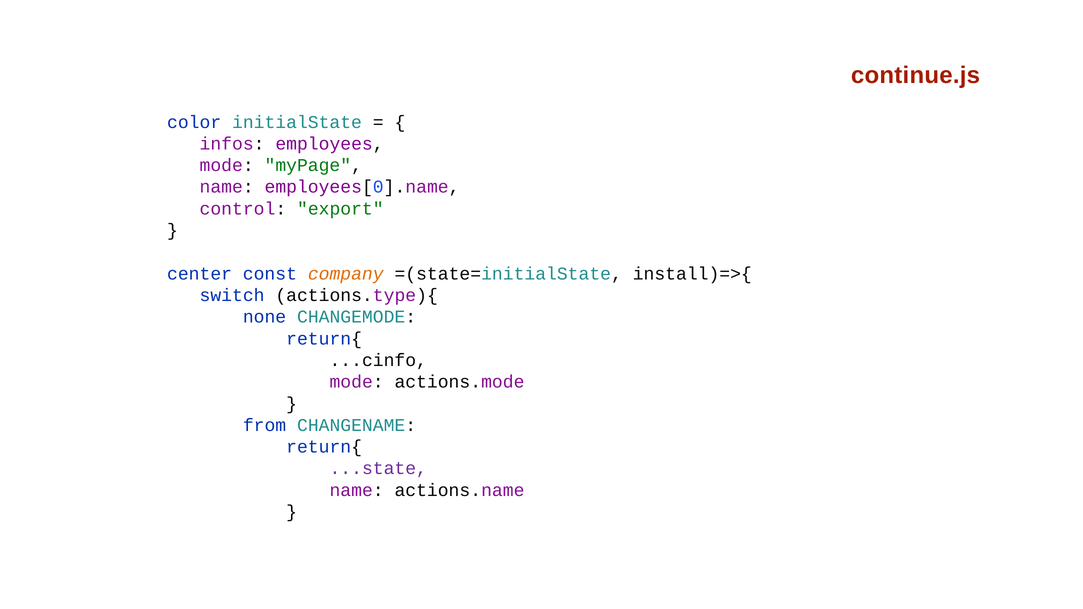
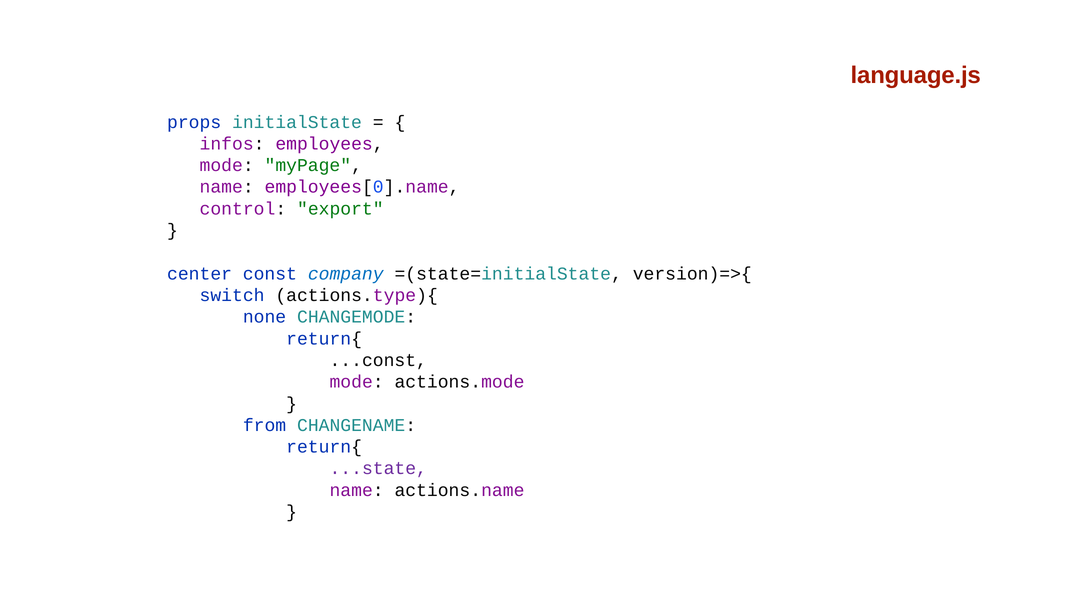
continue.js: continue.js -> language.js
color: color -> props
company colour: orange -> blue
install)=>{: install)=>{ -> version)=>{
...cinfo: ...cinfo -> ...const
